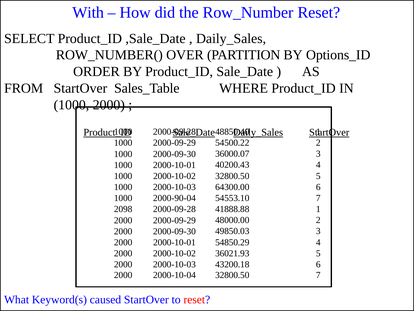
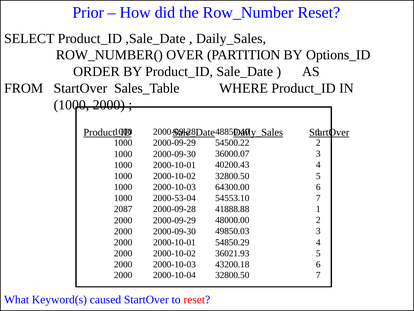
With: With -> Prior
2000-90-04: 2000-90-04 -> 2000-53-04
2098: 2098 -> 2087
